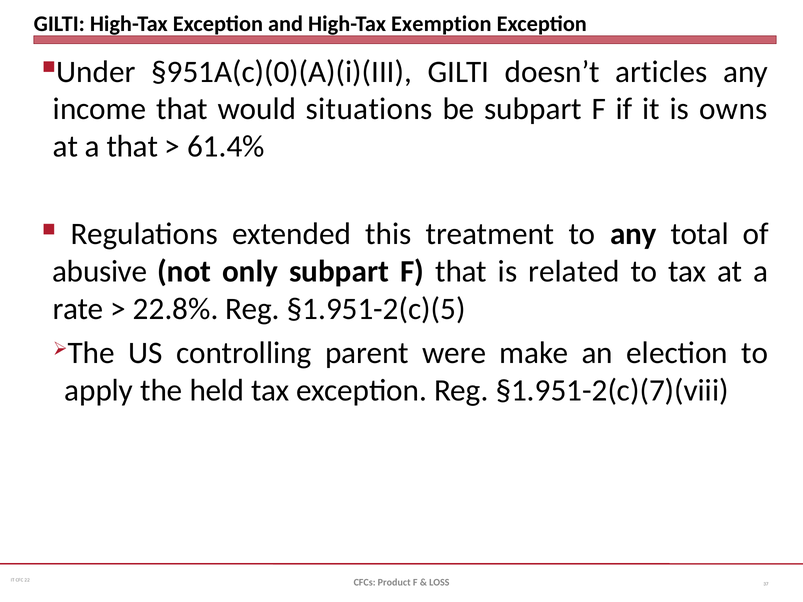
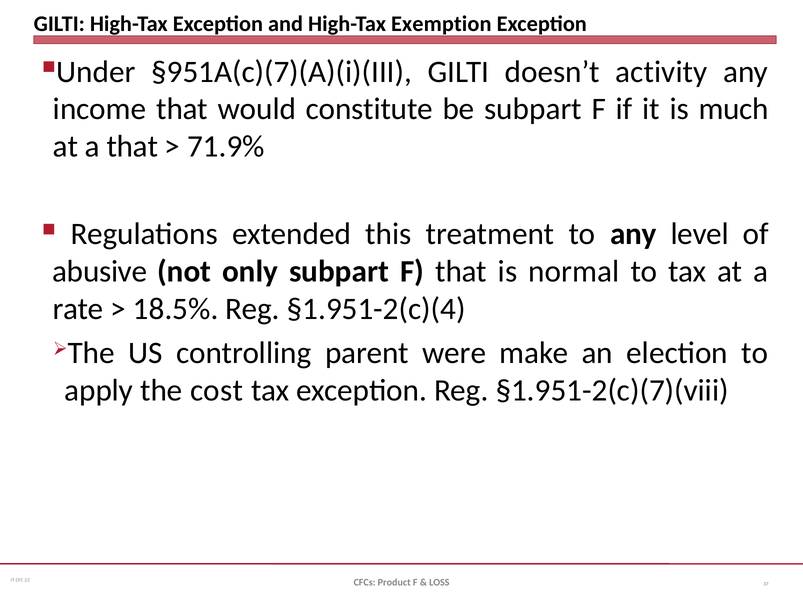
§951A(c)(0)(A)(i)(III: §951A(c)(0)(A)(i)(III -> §951A(c)(7)(A)(i)(III
articles: articles -> activity
situations: situations -> constitute
owns: owns -> much
61.4%: 61.4% -> 71.9%
total: total -> level
related: related -> normal
22.8%: 22.8% -> 18.5%
§1.951-2(c)(5: §1.951-2(c)(5 -> §1.951-2(c)(4
held: held -> cost
